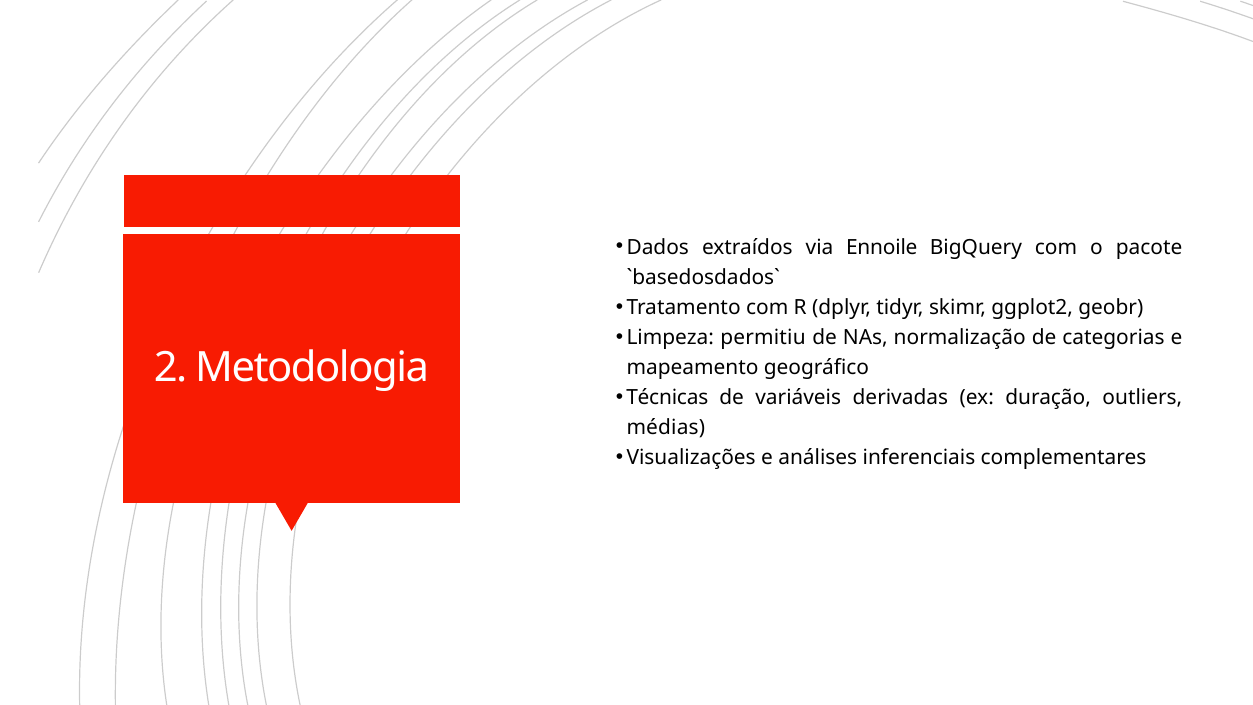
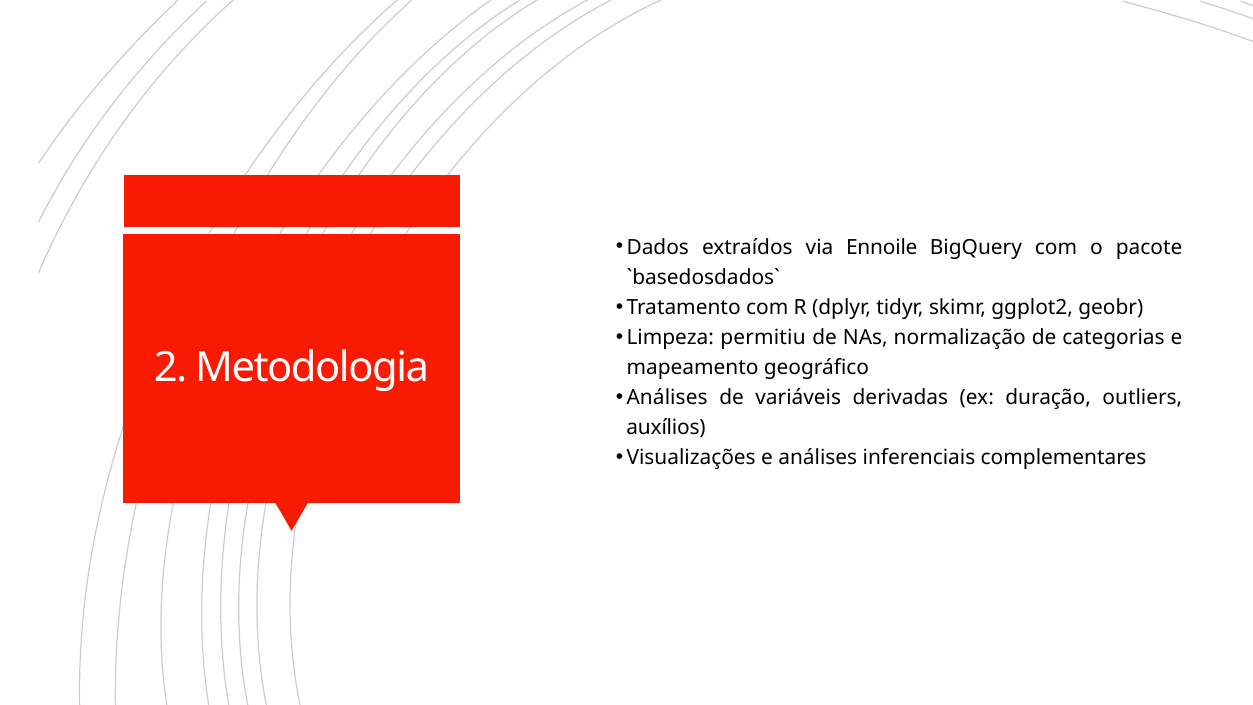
Técnicas at (667, 398): Técnicas -> Análises
médias: médias -> auxílios
